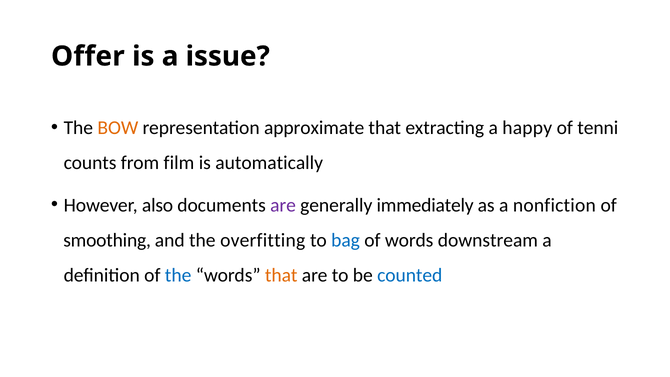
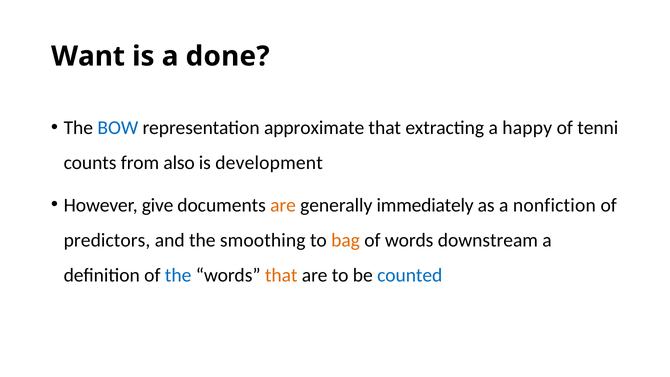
Offer: Offer -> Want
issue: issue -> done
BOW colour: orange -> blue
film: film -> also
automatically: automatically -> development
also: also -> give
are at (283, 205) colour: purple -> orange
smoothing: smoothing -> predictors
overfitting: overfitting -> smoothing
bag colour: blue -> orange
